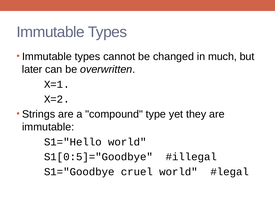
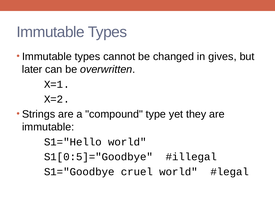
much: much -> gives
